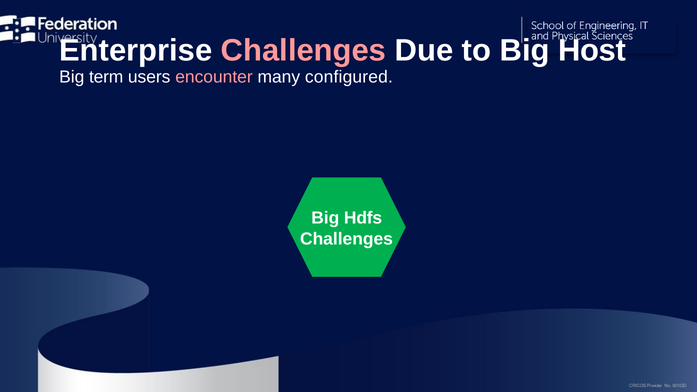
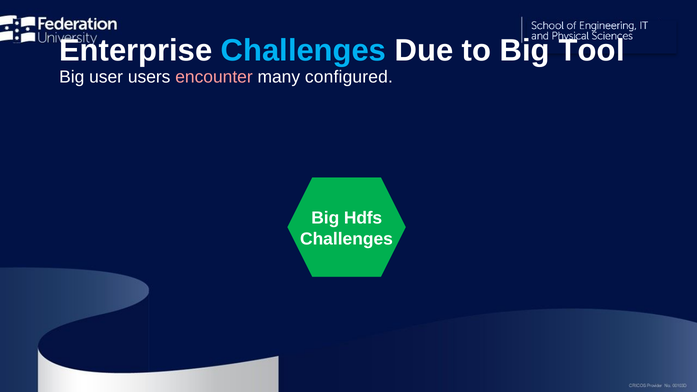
Challenges at (304, 50) colour: pink -> light blue
Host: Host -> Tool
term: term -> user
